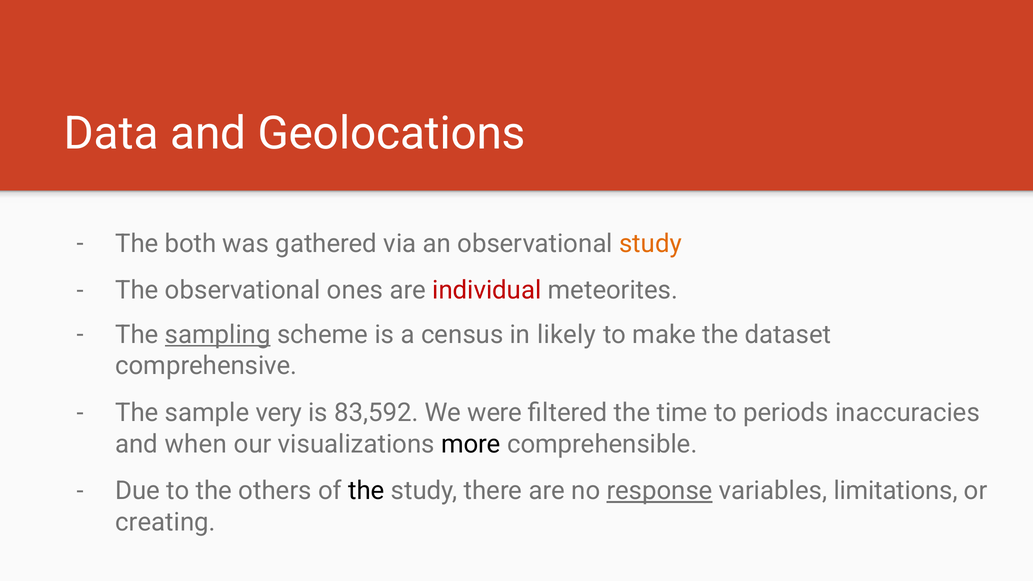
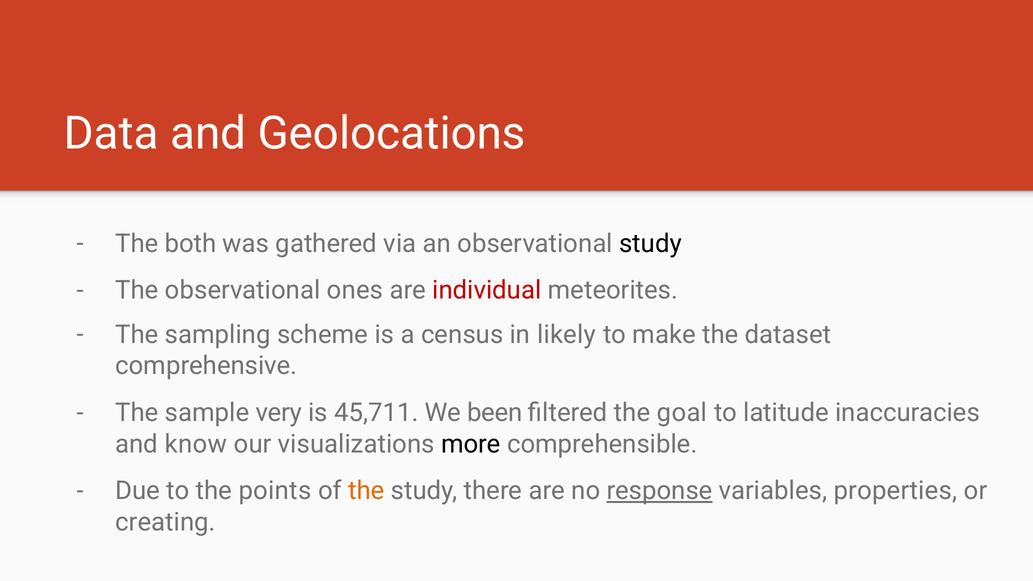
study at (651, 244) colour: orange -> black
sampling underline: present -> none
83,592: 83,592 -> 45,711
were: were -> been
time: time -> goal
periods: periods -> latitude
when: when -> know
others: others -> points
the at (366, 491) colour: black -> orange
limitations: limitations -> properties
